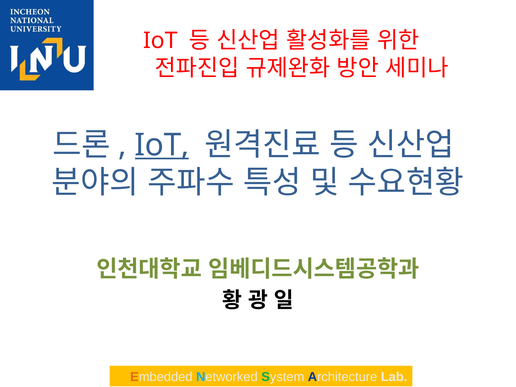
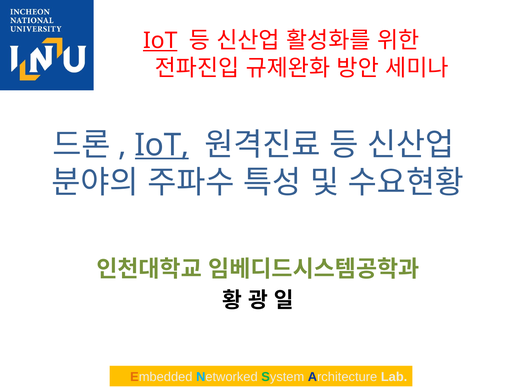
IoT at (160, 41) underline: none -> present
